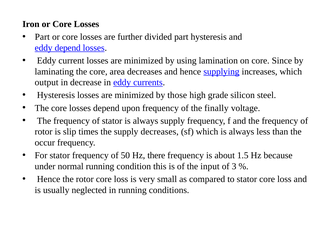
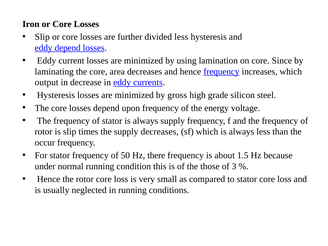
Part at (42, 37): Part -> Slip
divided part: part -> less
hence supplying: supplying -> frequency
those: those -> gross
finally: finally -> energy
input: input -> those
